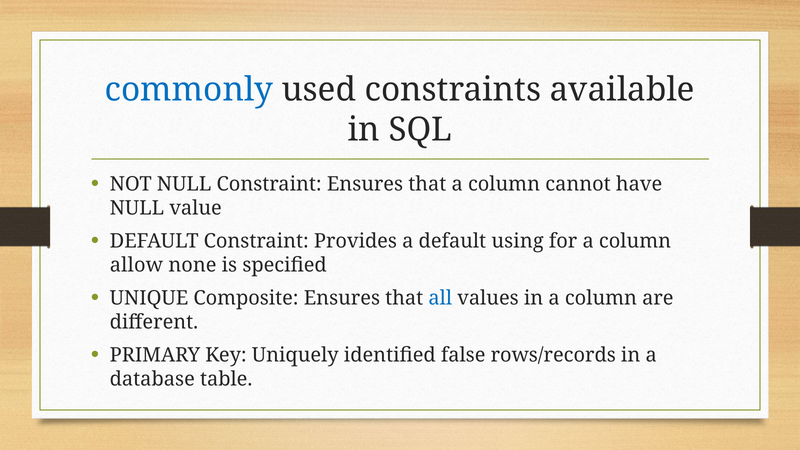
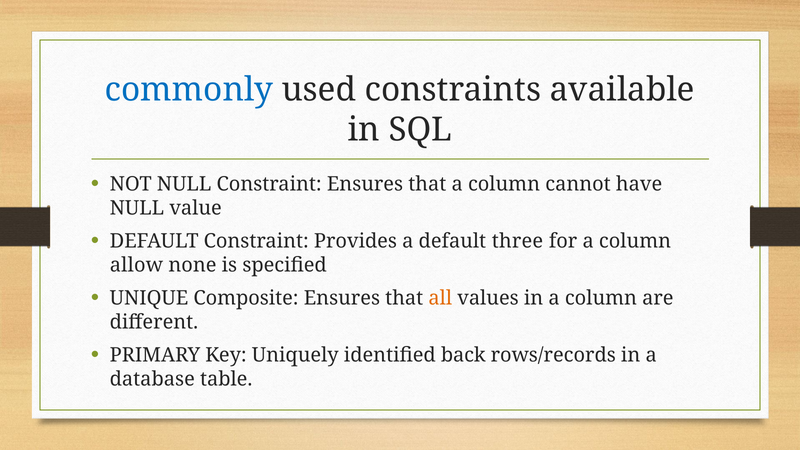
using: using -> three
all colour: blue -> orange
false: false -> back
